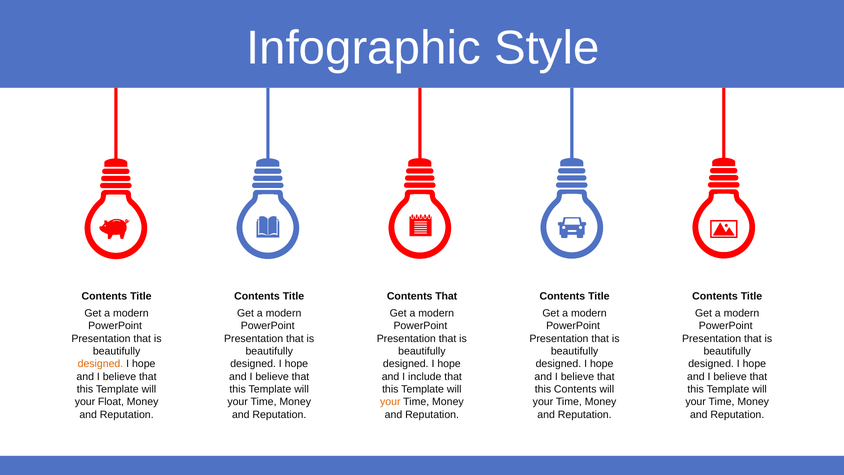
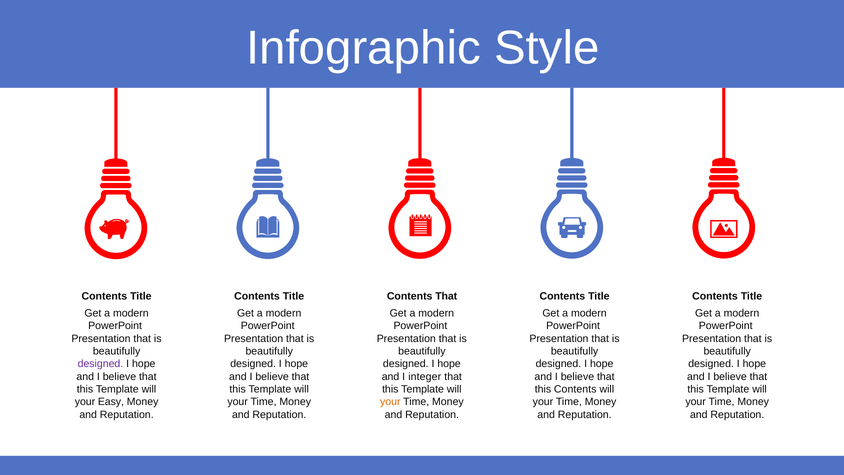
designed at (100, 364) colour: orange -> purple
include: include -> integer
Float: Float -> Easy
